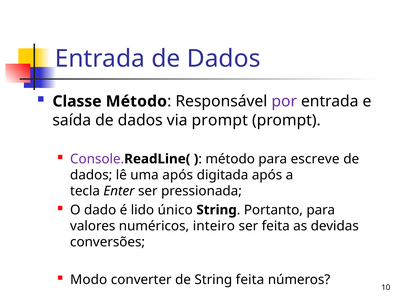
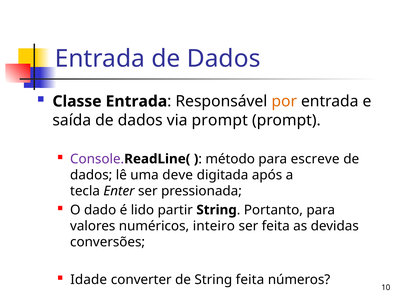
Classe Método: Método -> Entrada
por colour: purple -> orange
uma após: após -> deve
único: único -> partir
Modo: Modo -> Idade
